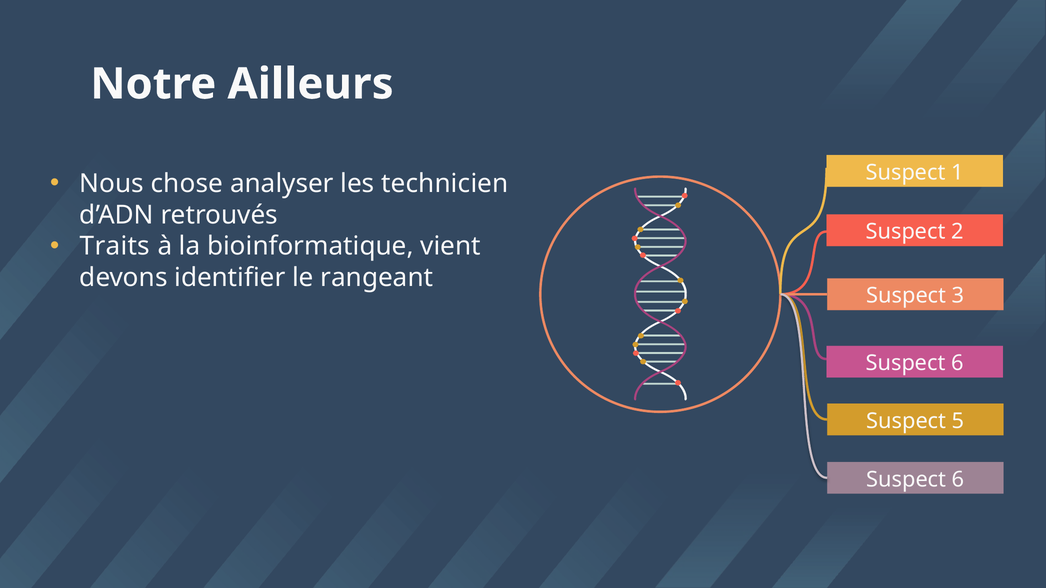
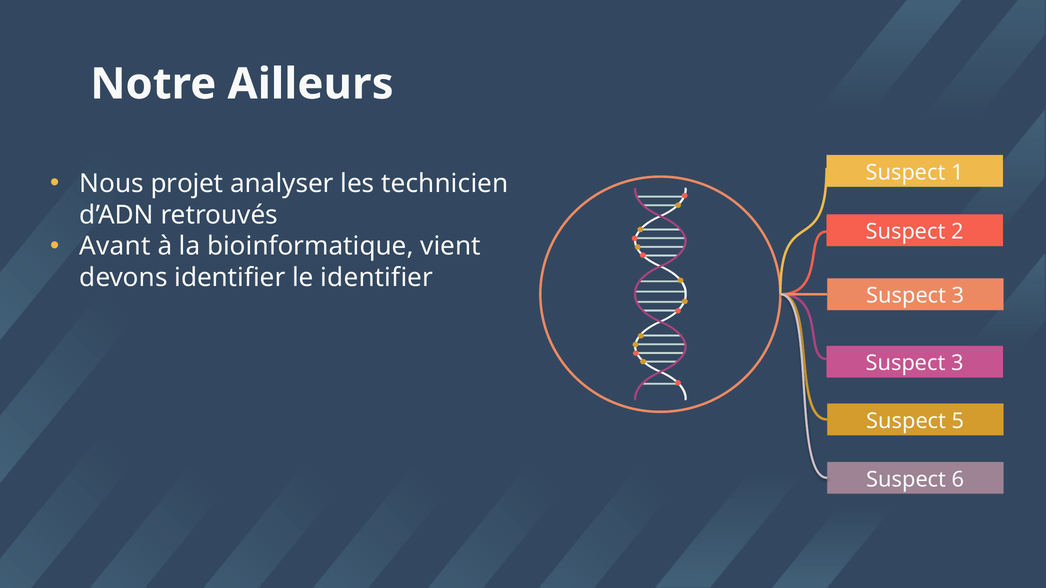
chose: chose -> projet
Traits: Traits -> Avant
le rangeant: rangeant -> identifier
6 at (957, 363): 6 -> 3
